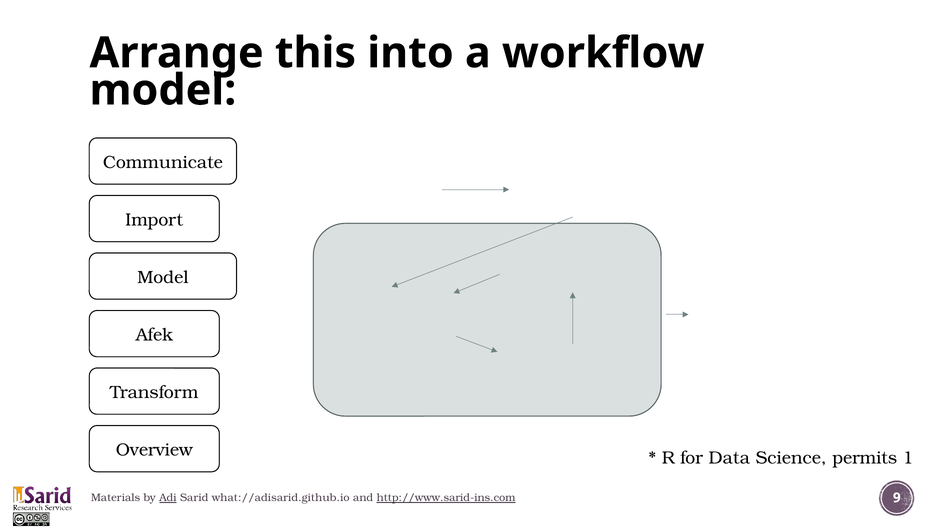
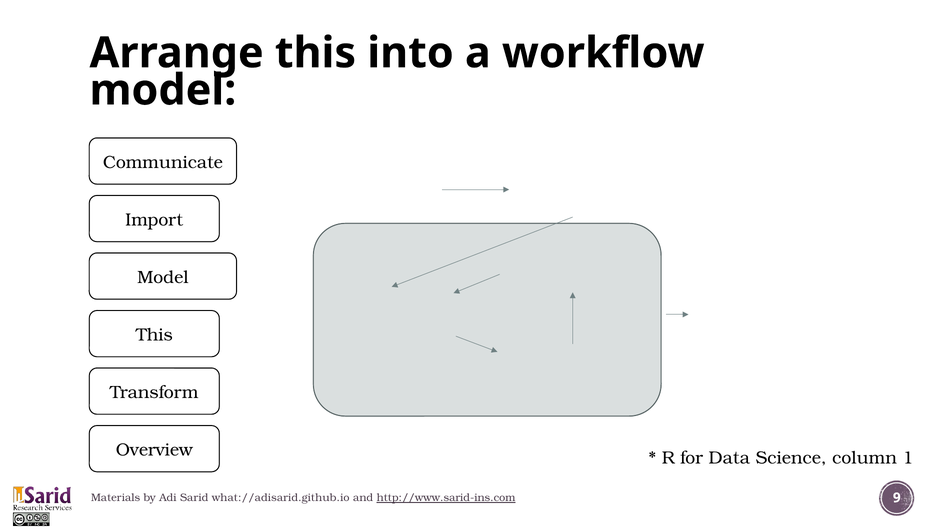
Afek at (154, 335): Afek -> This
permits: permits -> column
Adi underline: present -> none
